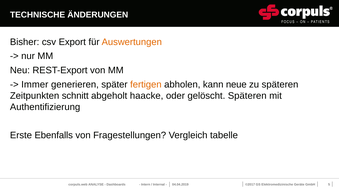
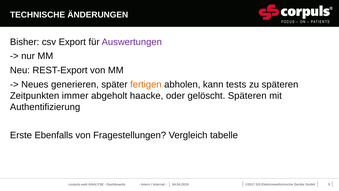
Auswertungen colour: orange -> purple
Immer: Immer -> Neues
neue: neue -> tests
schnitt: schnitt -> immer
